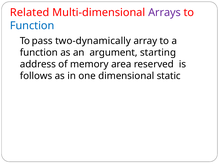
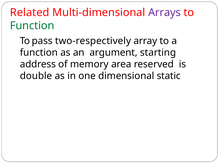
Function at (32, 26) colour: blue -> green
two-dynamically: two-dynamically -> two-respectively
follows: follows -> double
